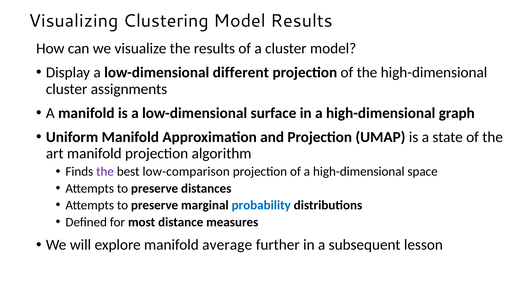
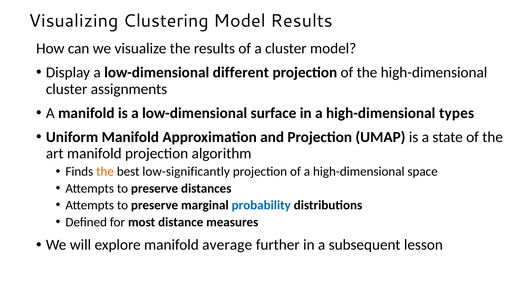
graph: graph -> types
the at (105, 171) colour: purple -> orange
low-comparison: low-comparison -> low-significantly
